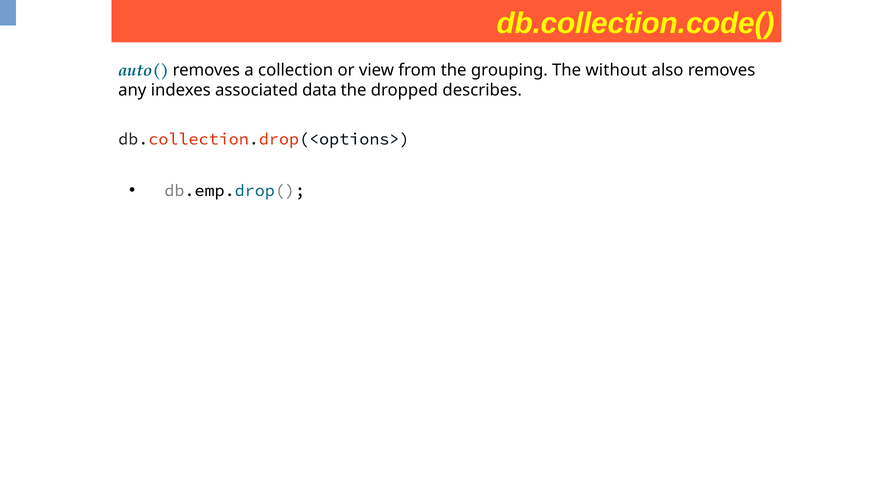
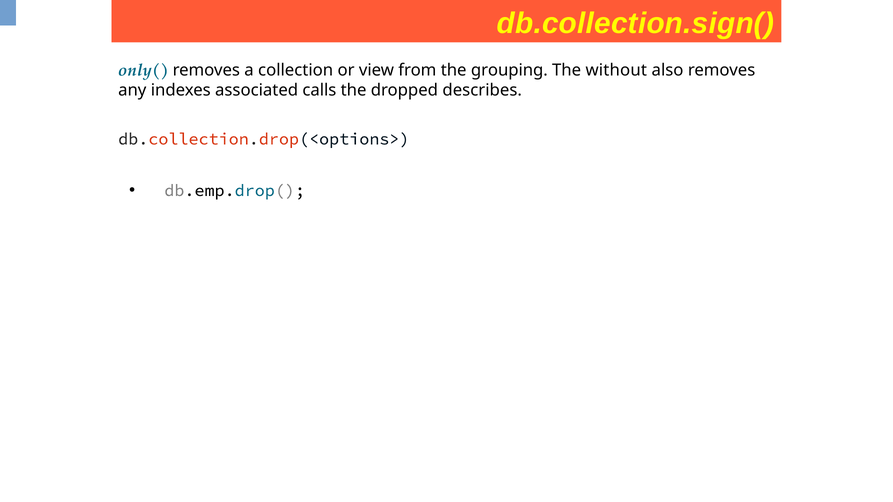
db.collection.code(: db.collection.code( -> db.collection.sign(
auto(: auto( -> only(
data: data -> calls
